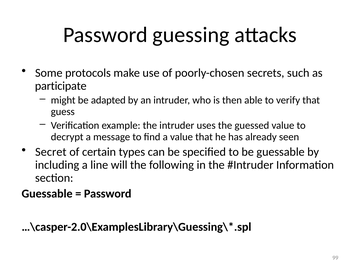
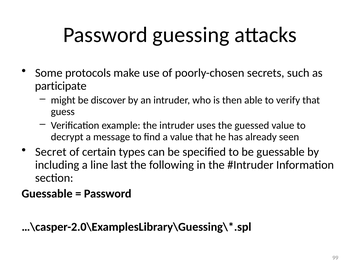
adapted: adapted -> discover
will: will -> last
